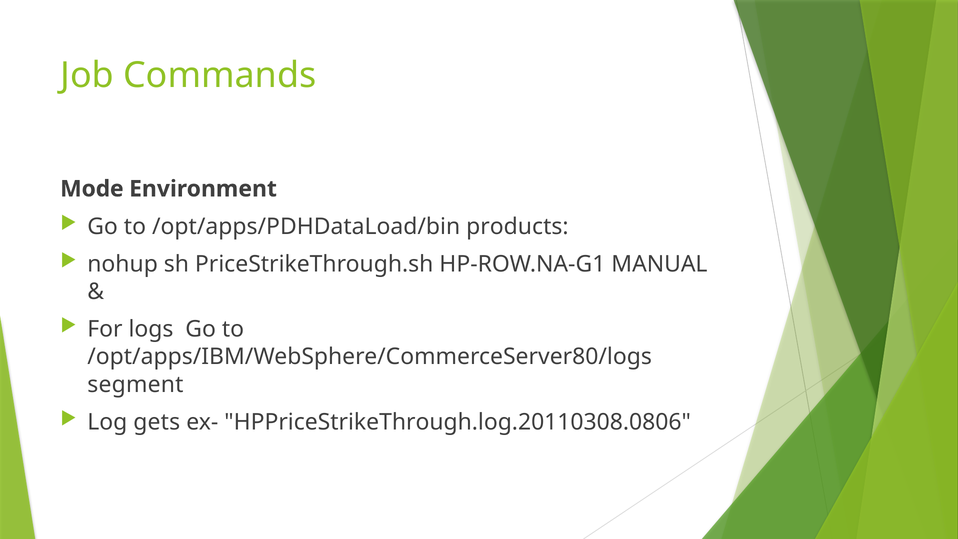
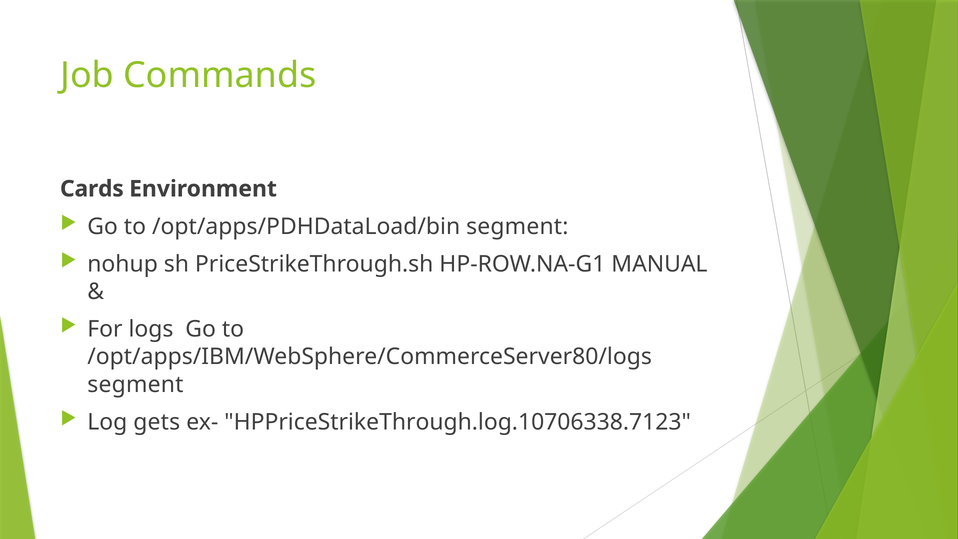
Mode: Mode -> Cards
/opt/apps/PDHDataLoad/bin products: products -> segment
HPPriceStrikeThrough.log.20110308.0806: HPPriceStrikeThrough.log.20110308.0806 -> HPPriceStrikeThrough.log.10706338.7123
